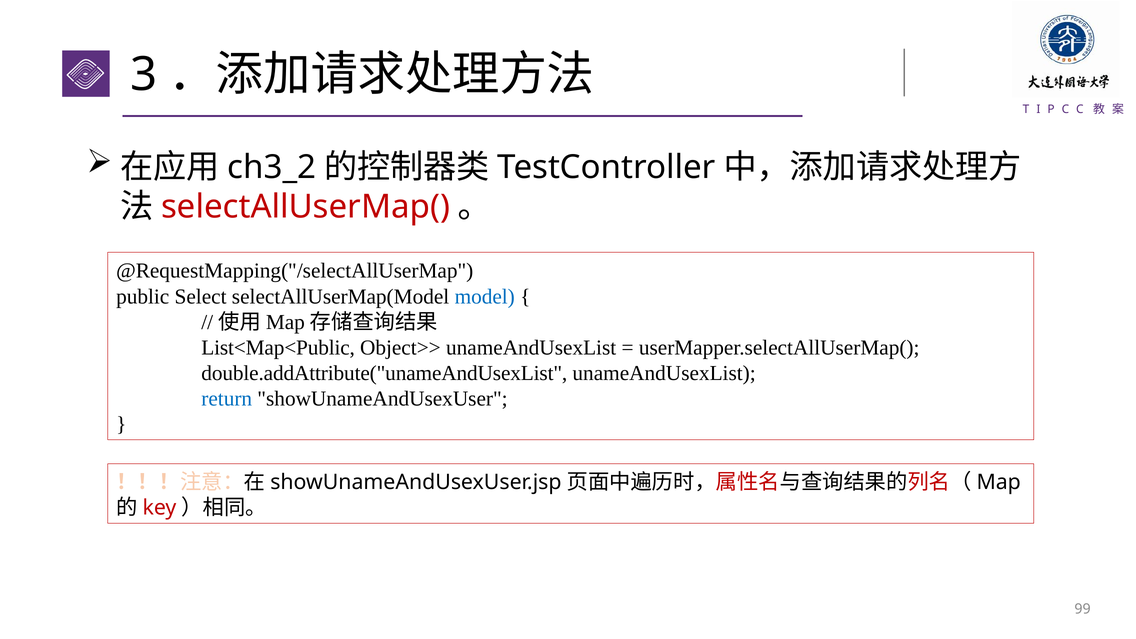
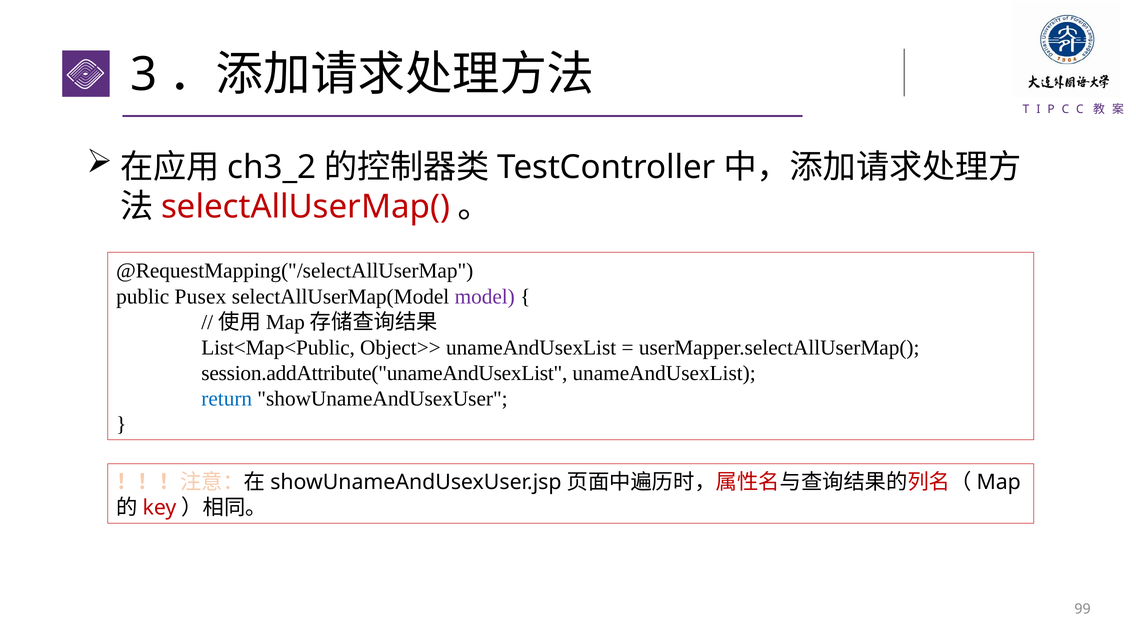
Select: Select -> Pusex
model colour: blue -> purple
double.addAttribute("unameAndUsexList: double.addAttribute("unameAndUsexList -> session.addAttribute("unameAndUsexList
